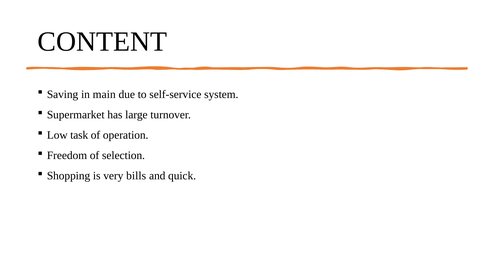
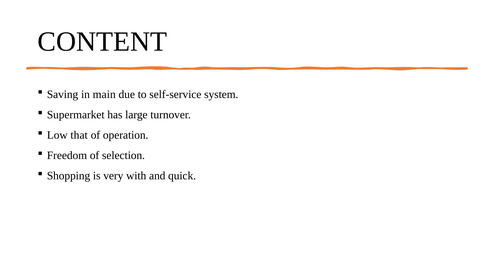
task: task -> that
bills: bills -> with
